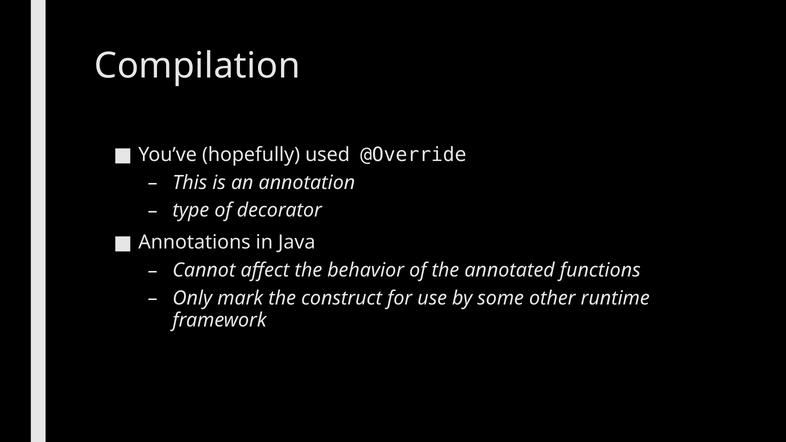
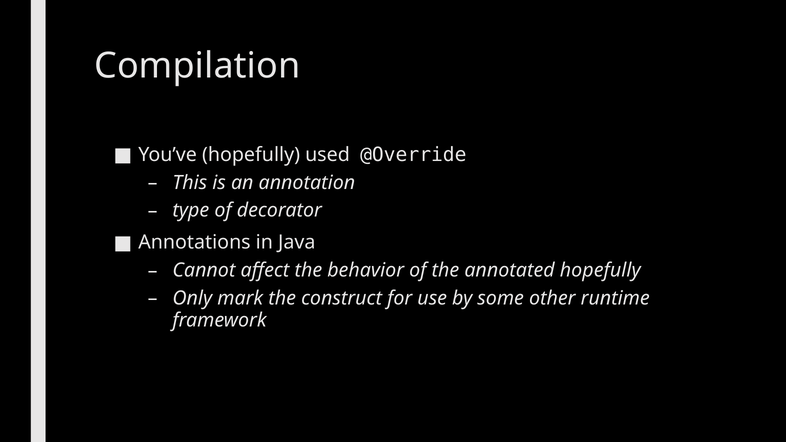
annotated functions: functions -> hopefully
